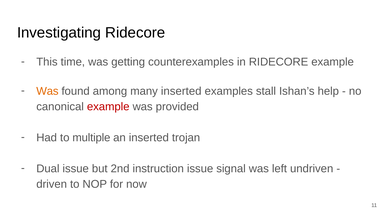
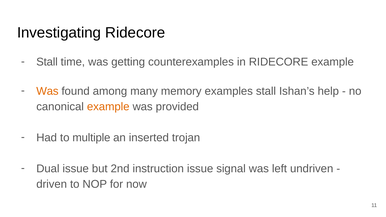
This at (47, 62): This -> Stall
many inserted: inserted -> memory
example at (108, 107) colour: red -> orange
